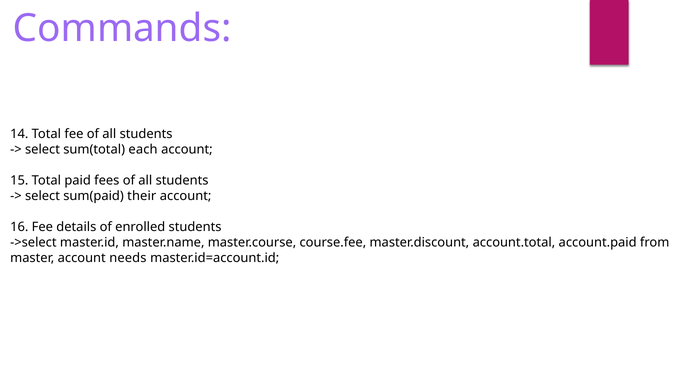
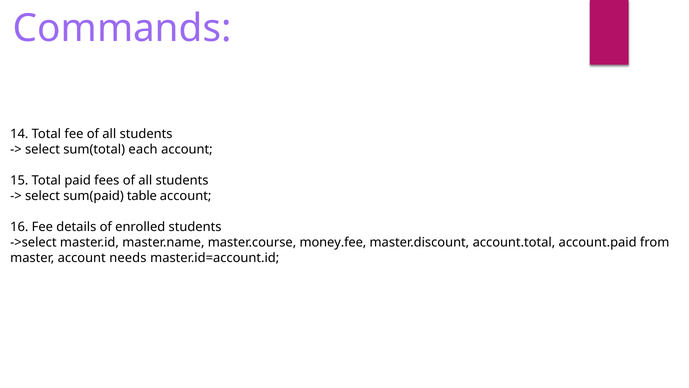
their: their -> table
course.fee: course.fee -> money.fee
